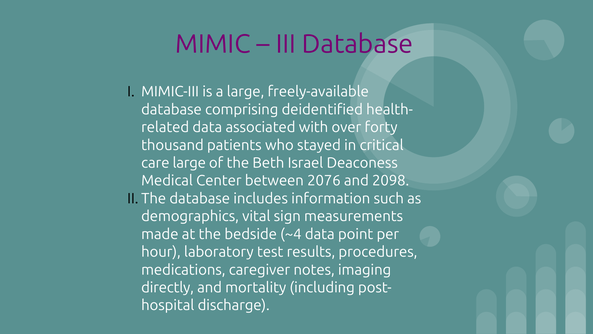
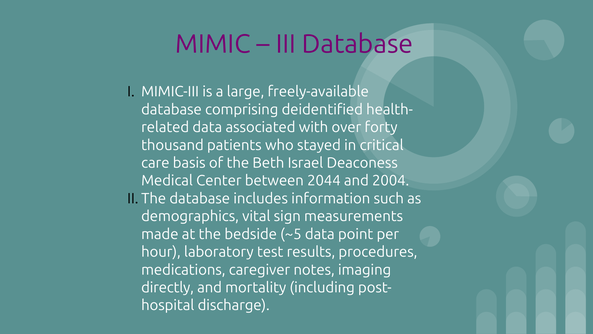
care large: large -> basis
2076: 2076 -> 2044
2098: 2098 -> 2004
~4: ~4 -> ~5
